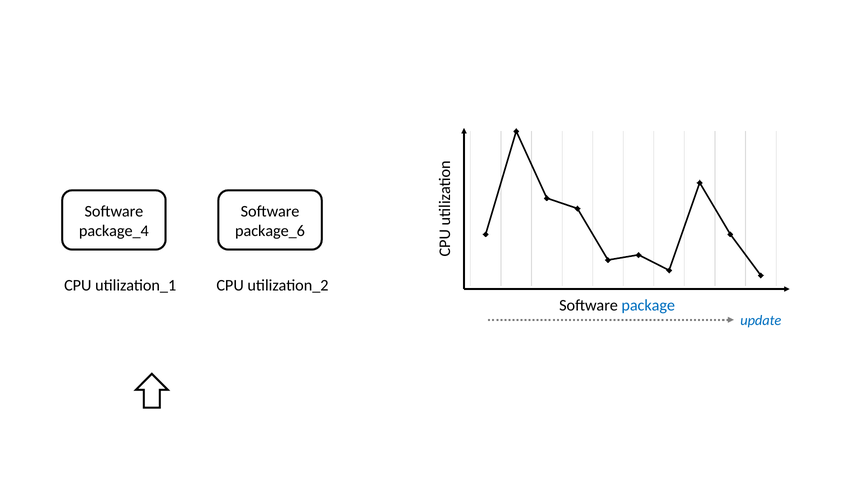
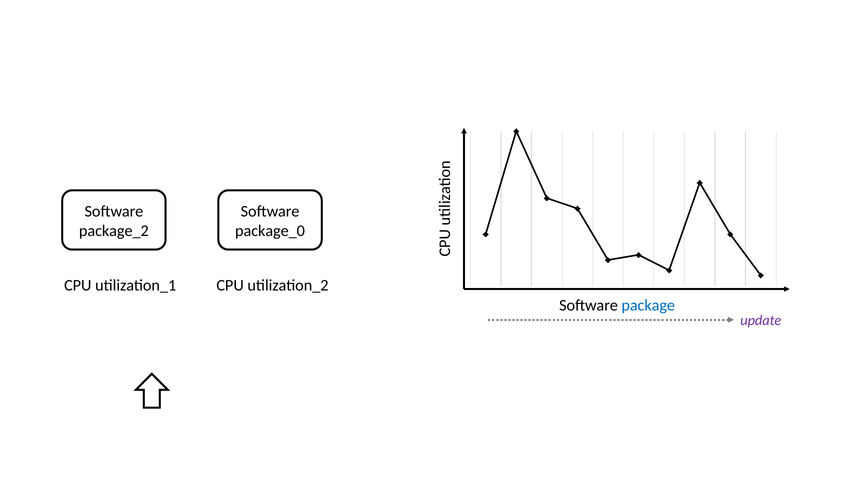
package_4: package_4 -> package_2
package_6: package_6 -> package_0
update colour: blue -> purple
